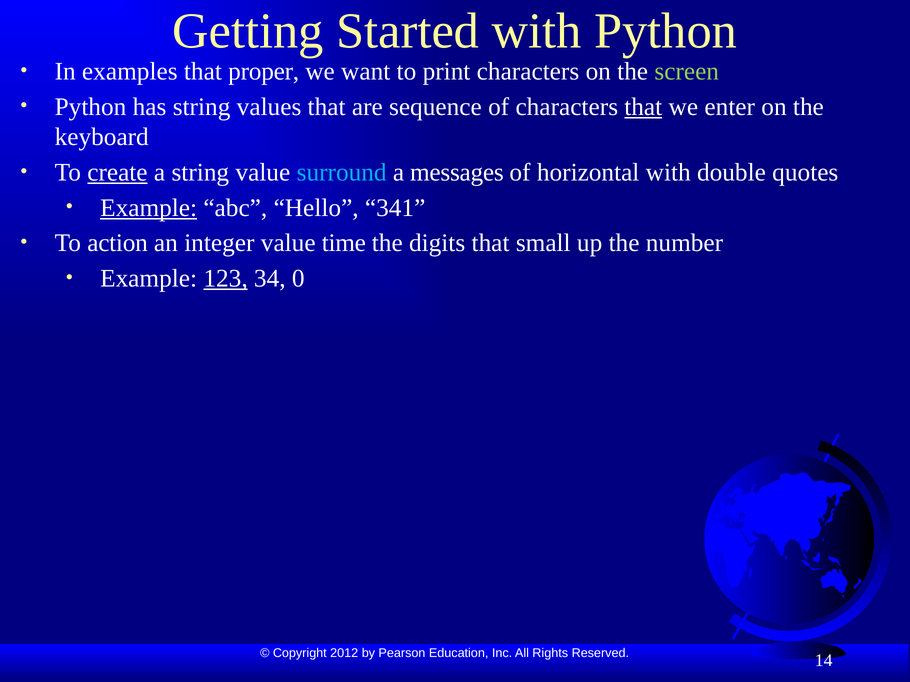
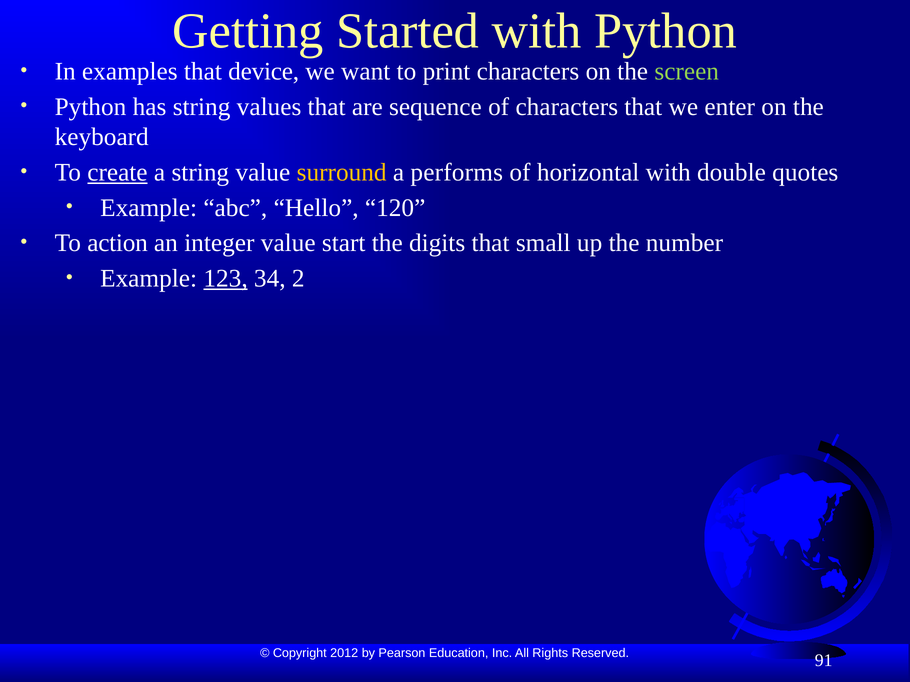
proper: proper -> device
that at (643, 107) underline: present -> none
surround colour: light blue -> yellow
messages: messages -> performs
Example at (149, 208) underline: present -> none
341: 341 -> 120
time: time -> start
0: 0 -> 2
14: 14 -> 91
